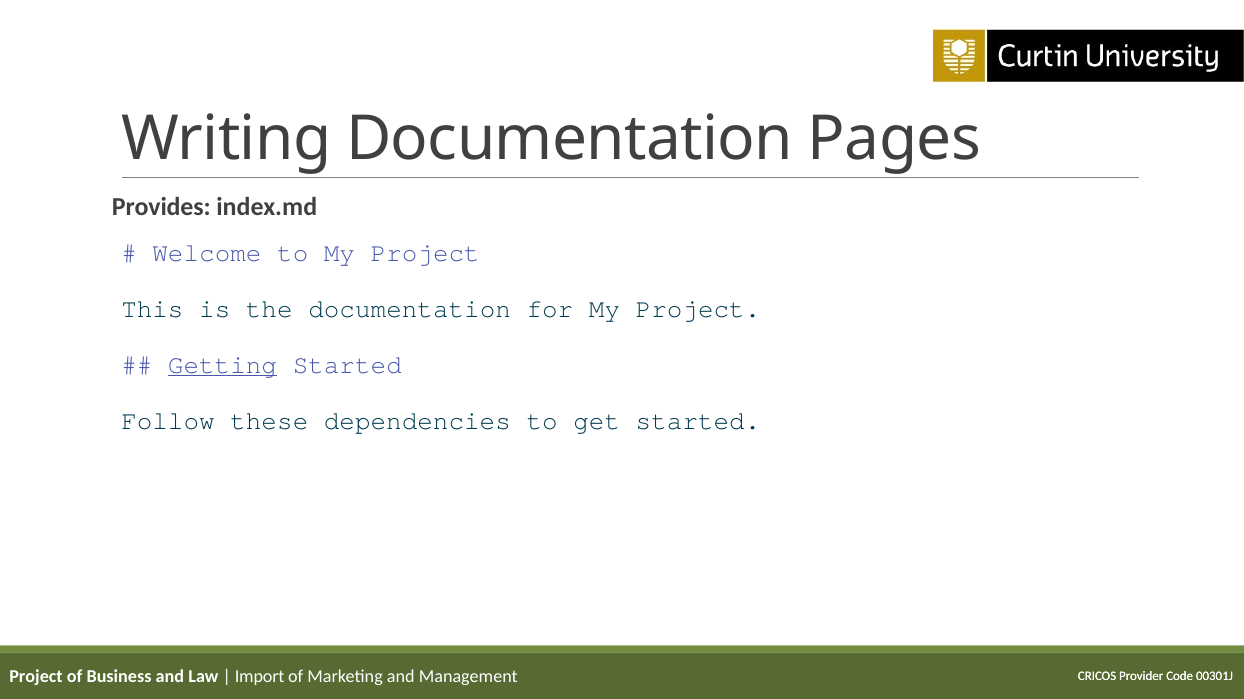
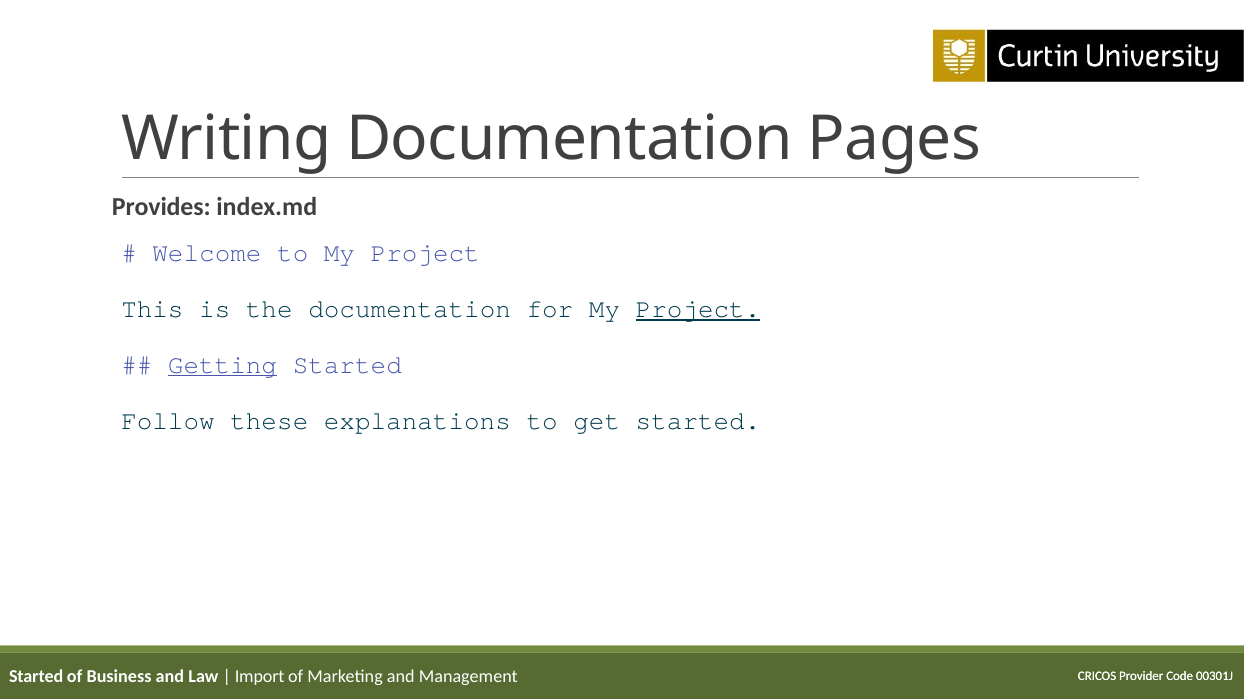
Project at (698, 309) underline: none -> present
dependencies: dependencies -> explanations
Project at (36, 678): Project -> Started
